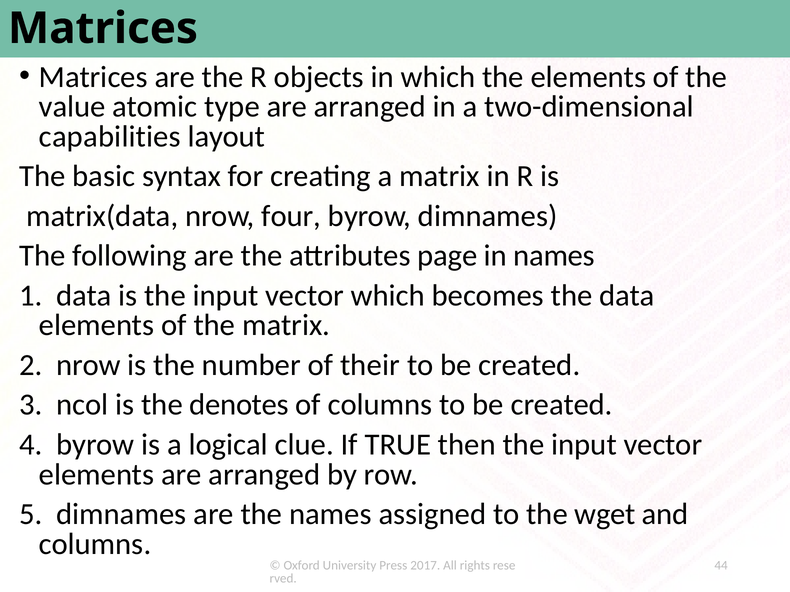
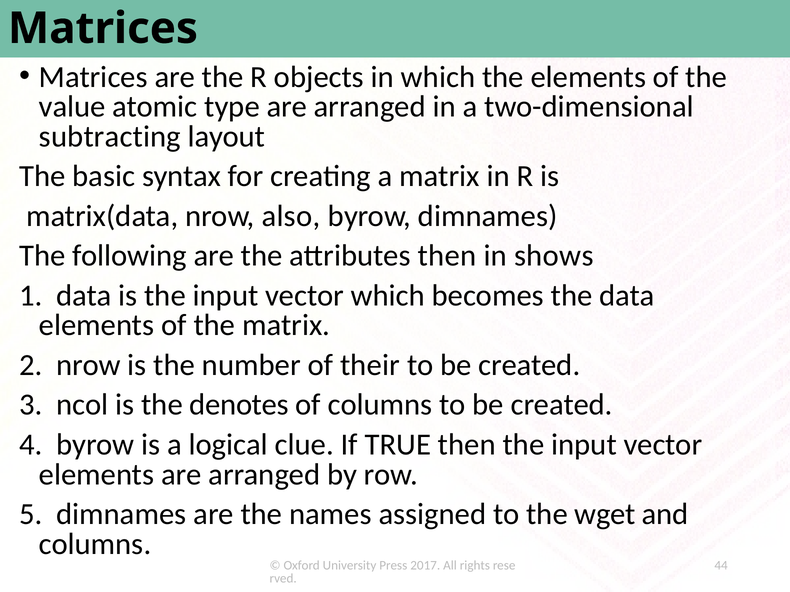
capabilities: capabilities -> subtracting
four: four -> also
attributes page: page -> then
in names: names -> shows
